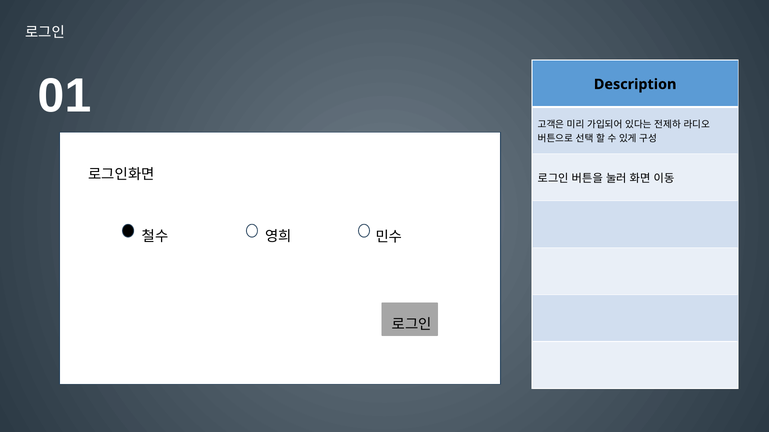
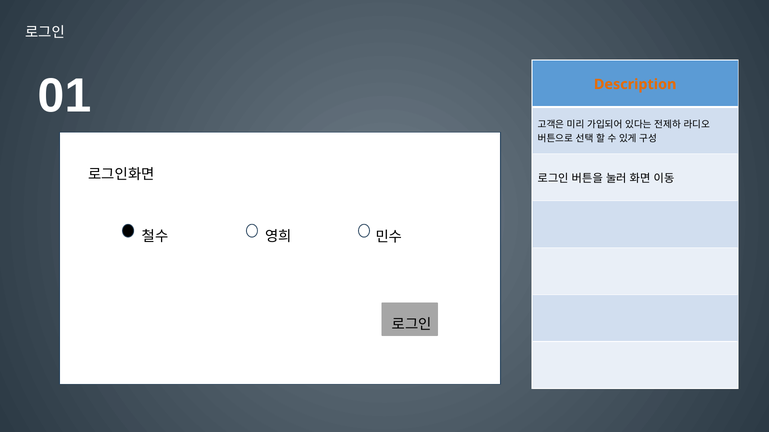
Description colour: black -> orange
